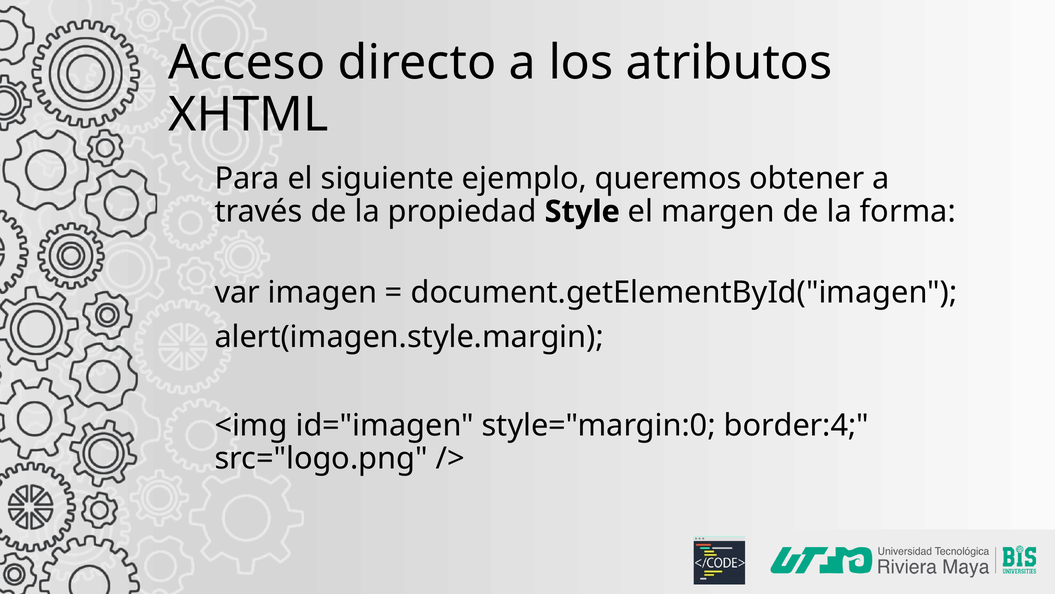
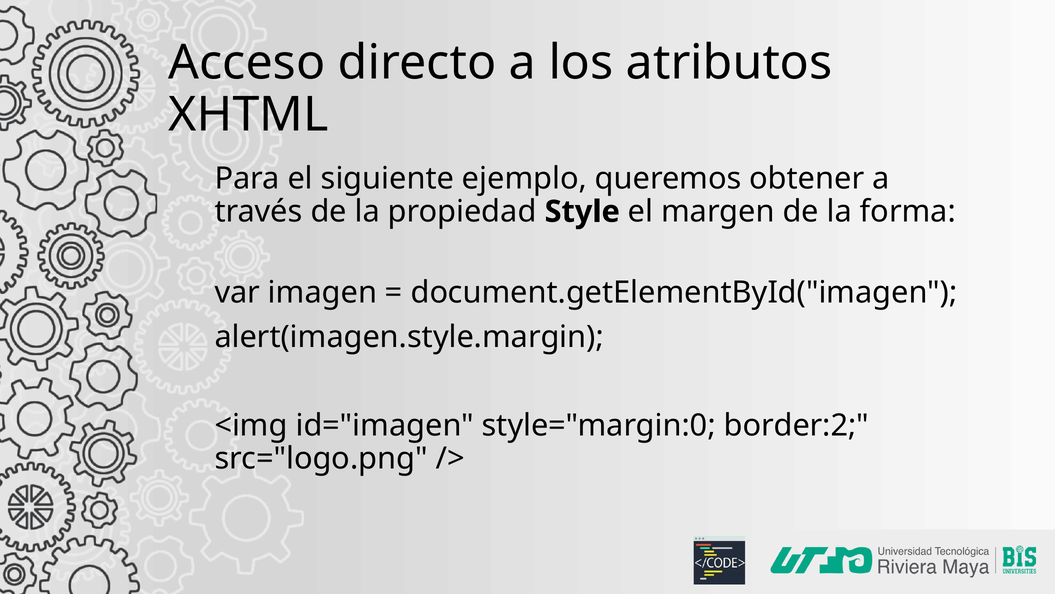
border:4: border:4 -> border:2
